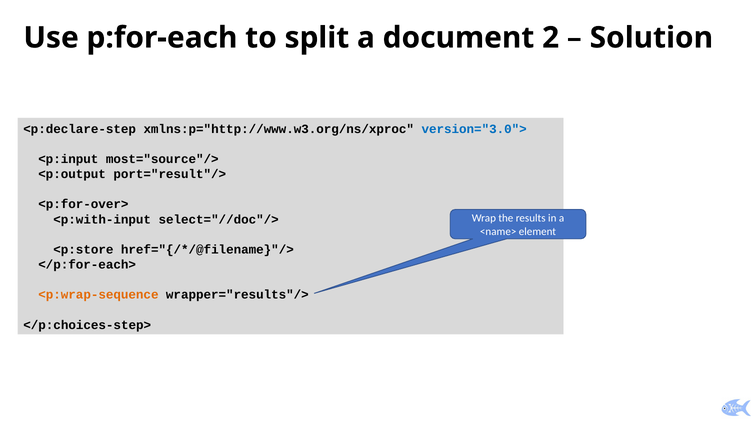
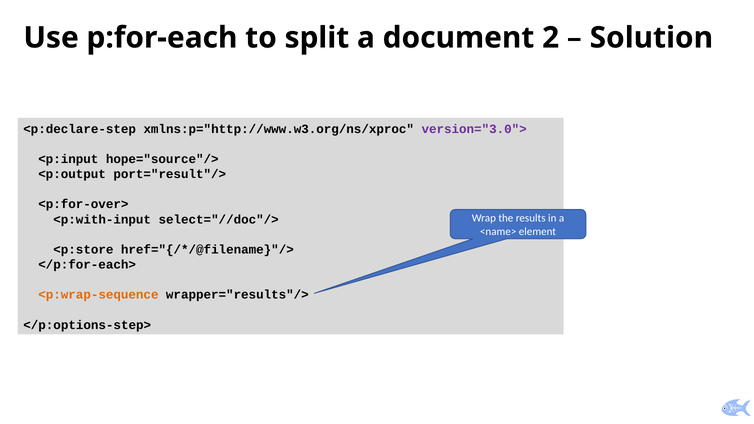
version="3.0"> colour: blue -> purple
most="source"/>: most="source"/> -> hope="source"/>
</p:choices-step>: </p:choices-step> -> </p:options-step>
